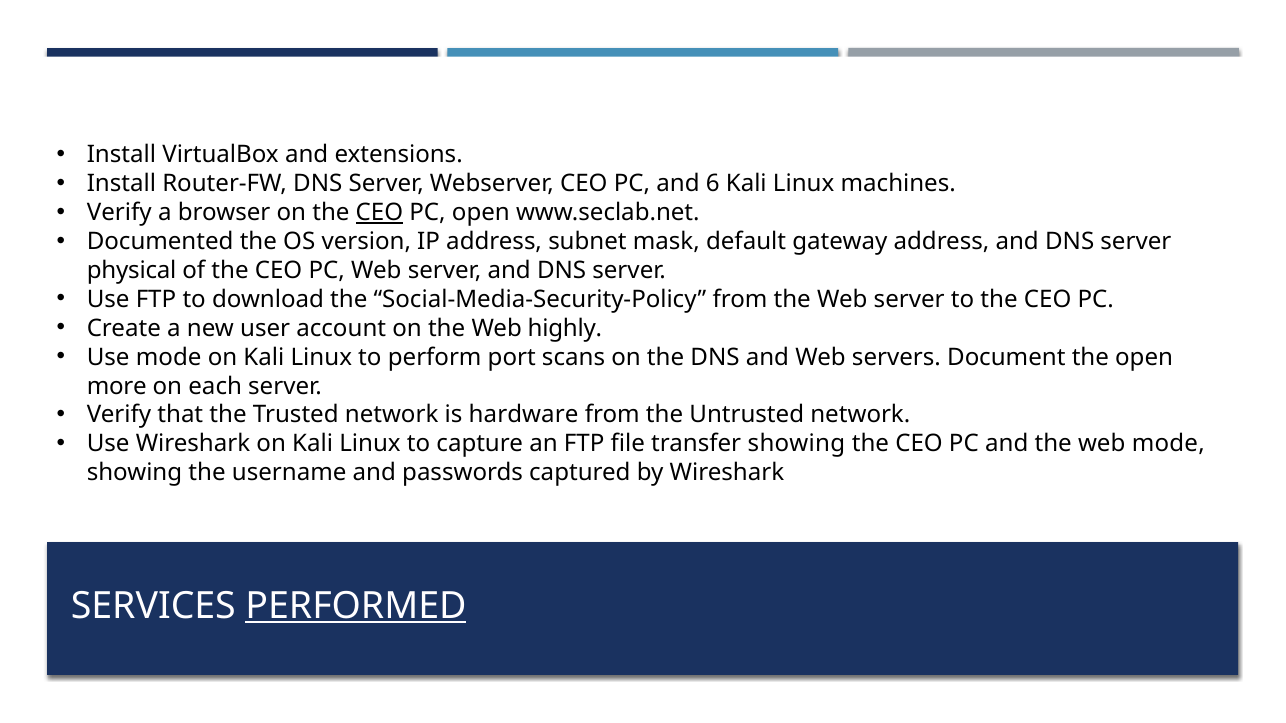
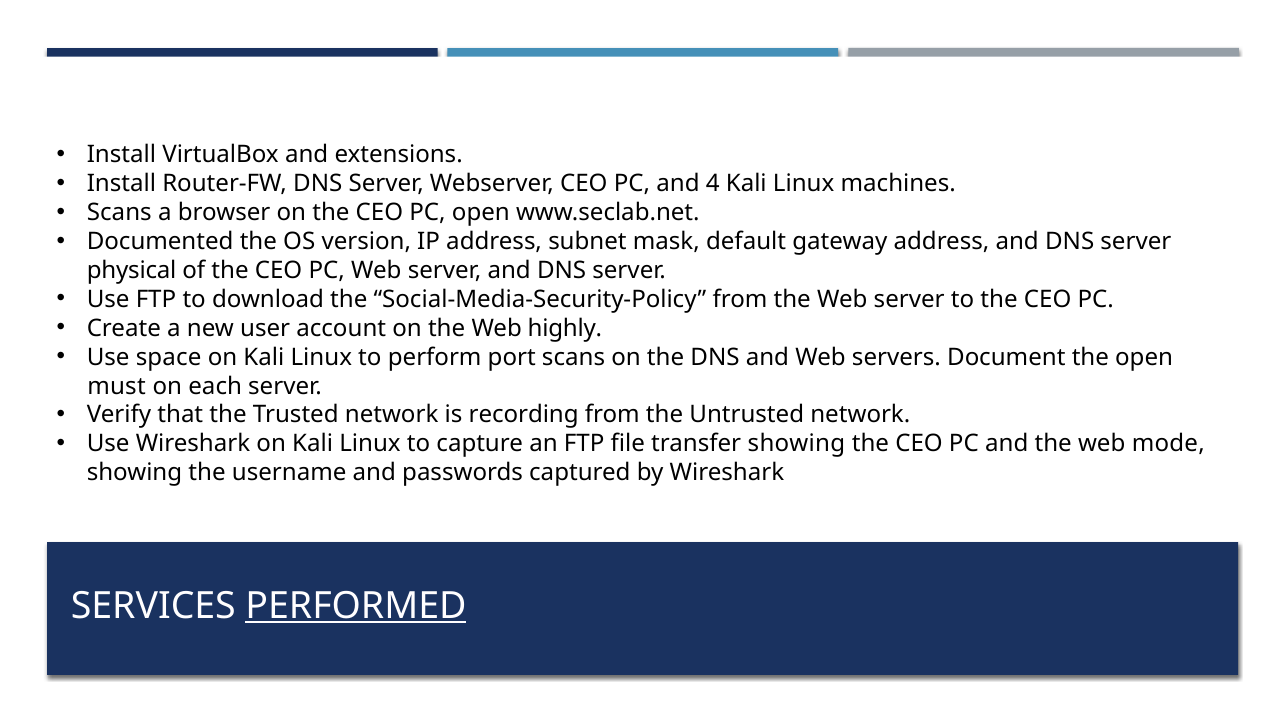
6: 6 -> 4
Verify at (119, 213): Verify -> Scans
CEO at (379, 213) underline: present -> none
Use mode: mode -> space
more: more -> must
hardware: hardware -> recording
